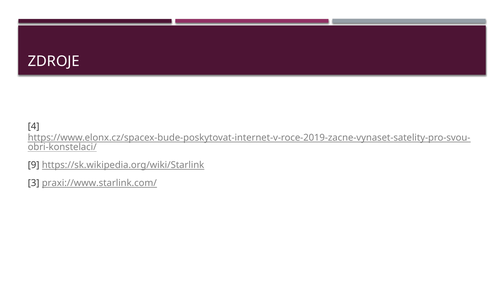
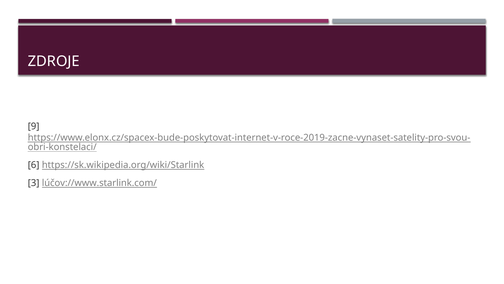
4: 4 -> 9
9: 9 -> 6
praxi://www.starlink.com/: praxi://www.starlink.com/ -> lúčov://www.starlink.com/
